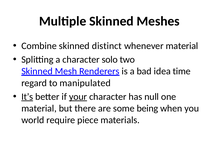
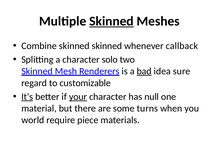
Skinned at (111, 21) underline: none -> present
skinned distinct: distinct -> skinned
whenever material: material -> callback
bad underline: none -> present
time: time -> sure
manipulated: manipulated -> customizable
being: being -> turns
